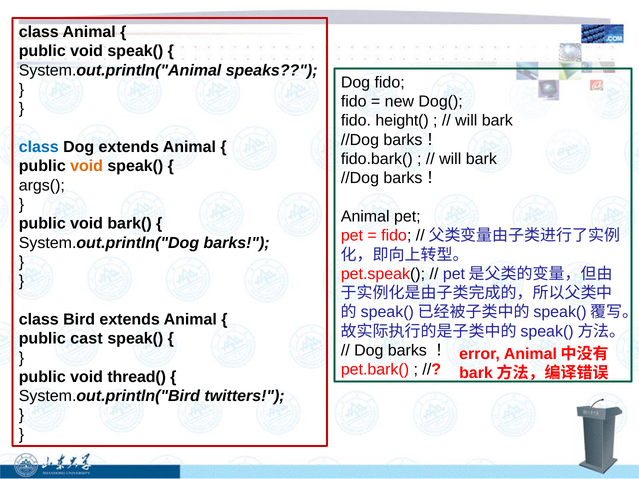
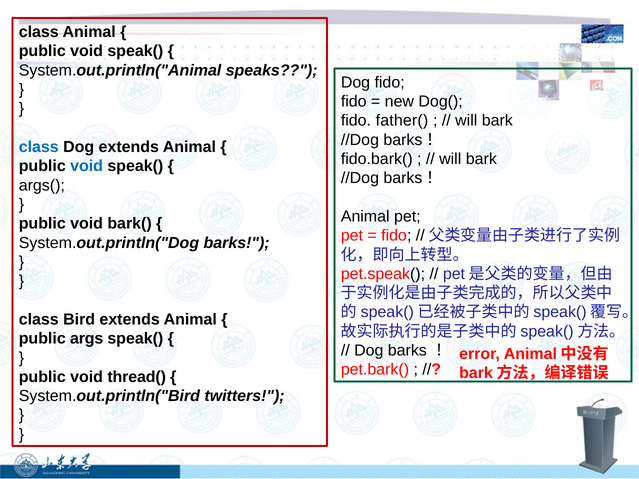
height(: height( -> father(
void at (87, 166) colour: orange -> blue
cast: cast -> args
